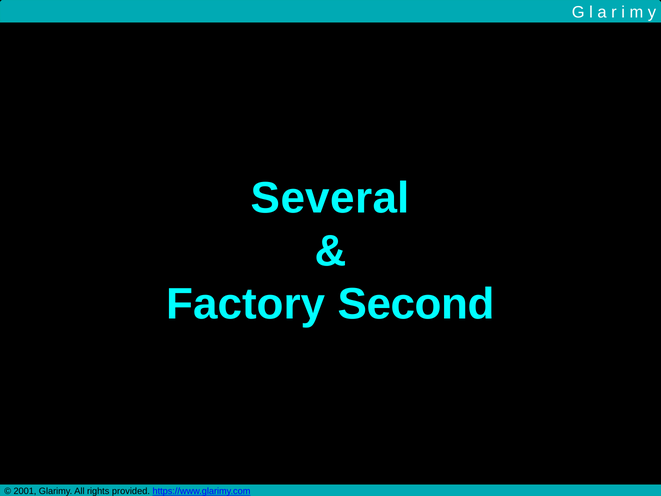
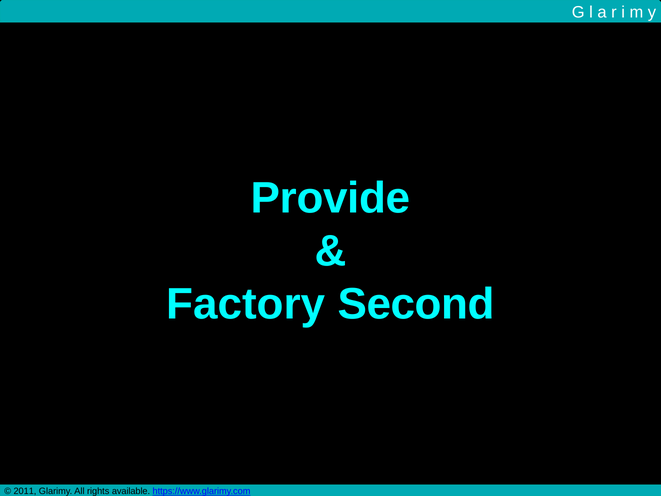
Several: Several -> Provide
2001: 2001 -> 2011
provided: provided -> available
